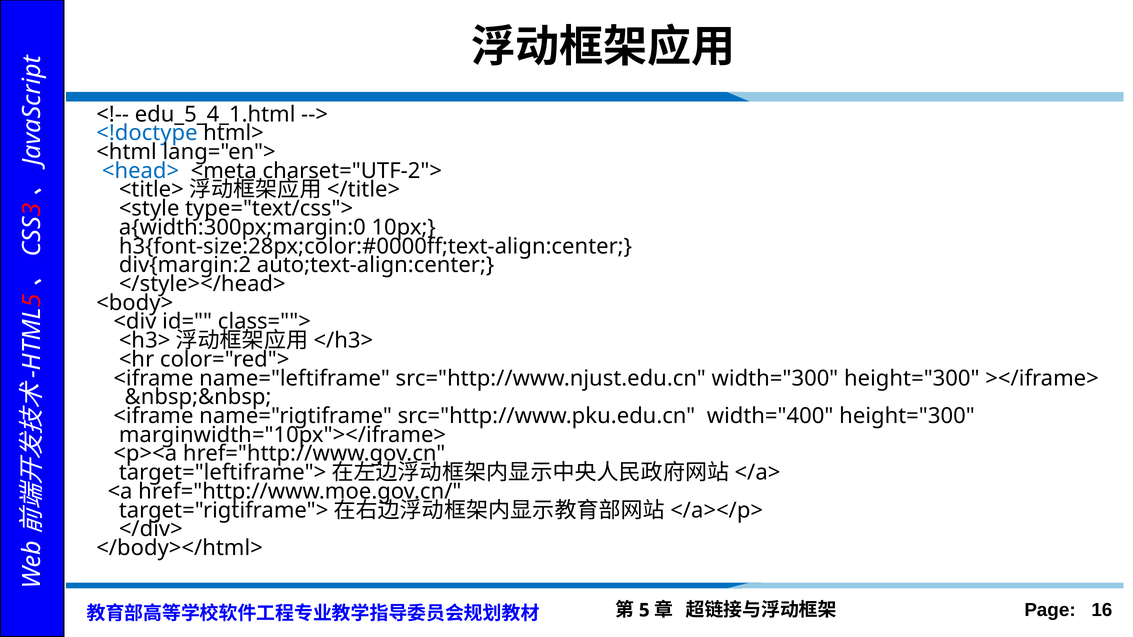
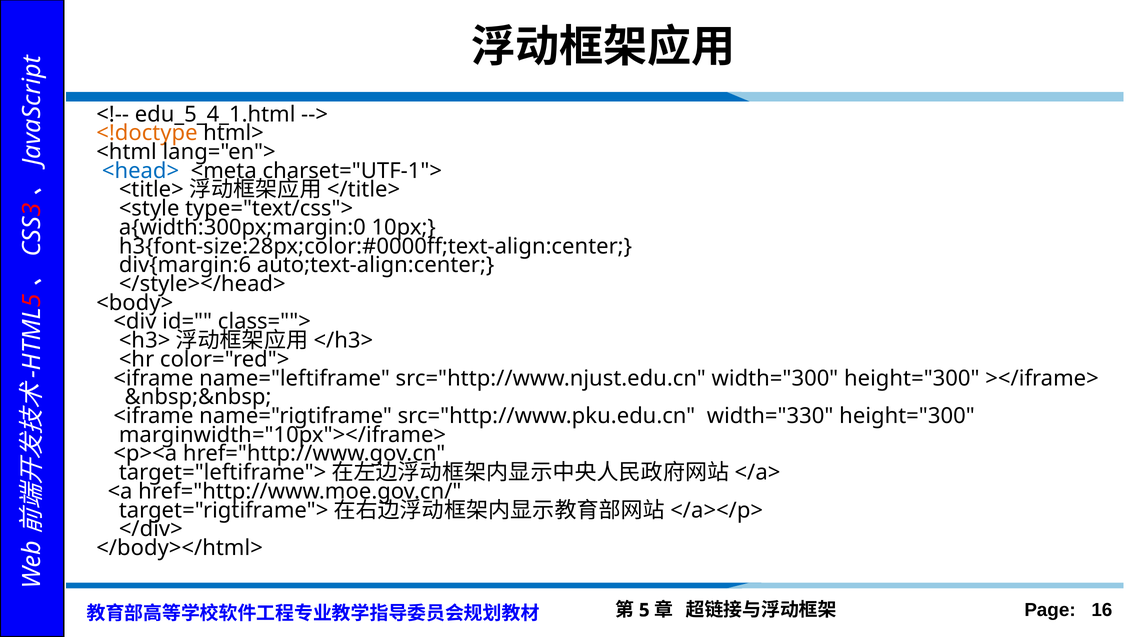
<!doctype colour: blue -> orange
charset="UTF-2">: charset="UTF-2"> -> charset="UTF-1">
div{margin:2: div{margin:2 -> div{margin:6
width="400: width="400 -> width="330
